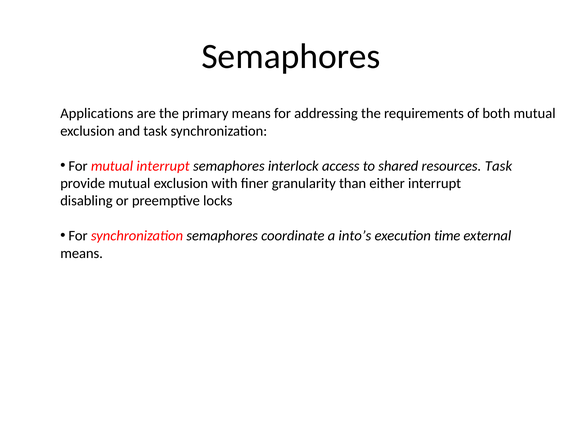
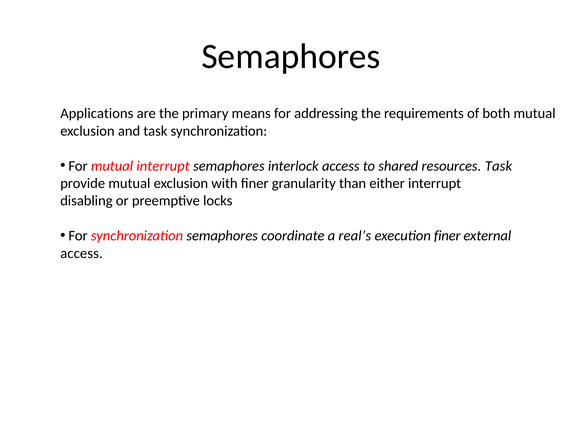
into’s: into’s -> real’s
execution time: time -> finer
means at (82, 253): means -> access
